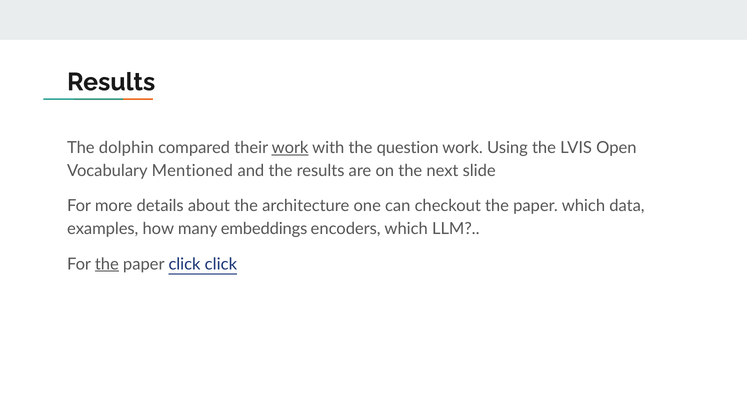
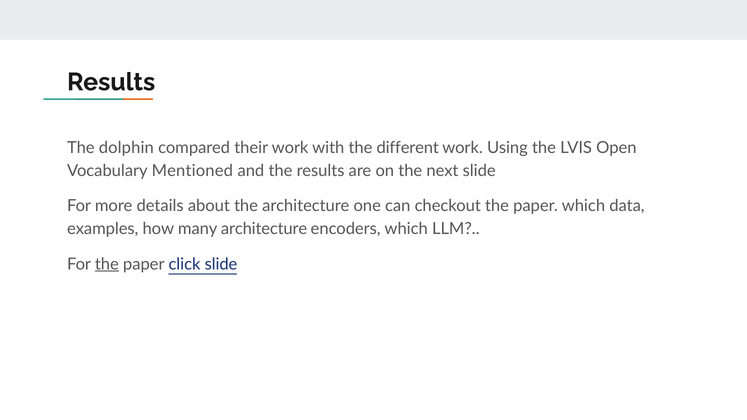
work at (290, 148) underline: present -> none
question: question -> different
many embeddings: embeddings -> architecture
click click: click -> slide
